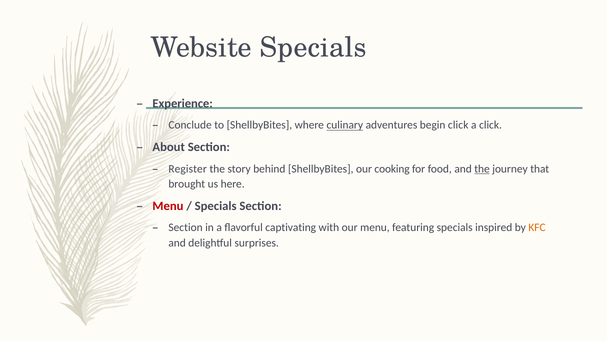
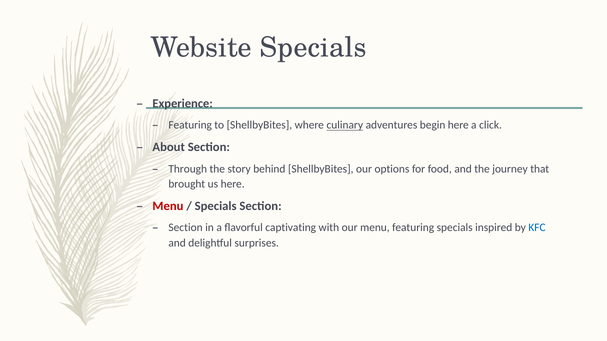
Conclude at (190, 125): Conclude -> Featuring
begin click: click -> here
Register: Register -> Through
cooking: cooking -> options
the at (482, 169) underline: present -> none
KFC colour: orange -> blue
